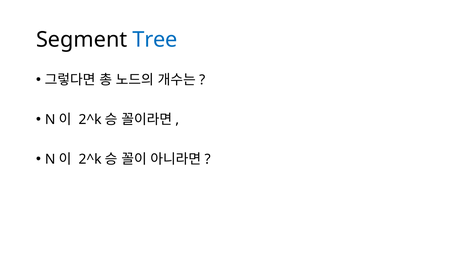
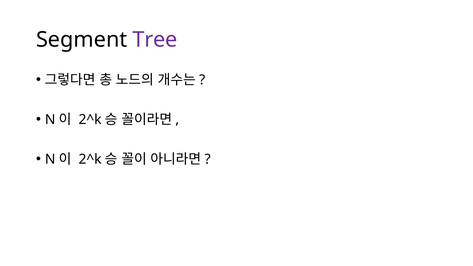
Tree colour: blue -> purple
